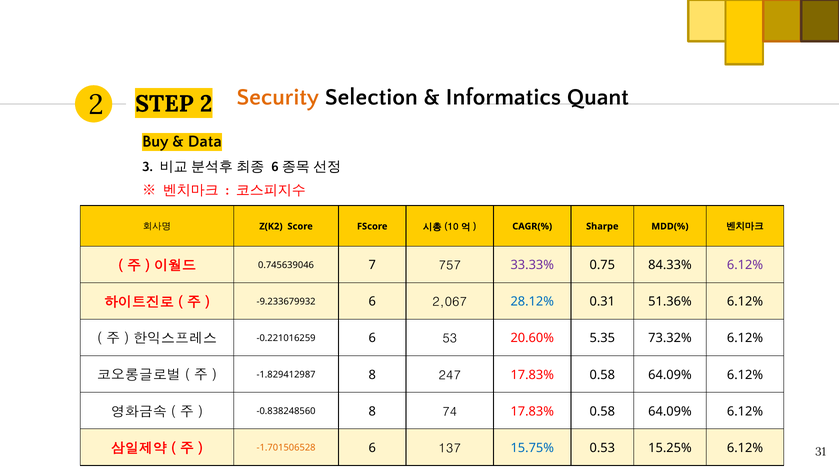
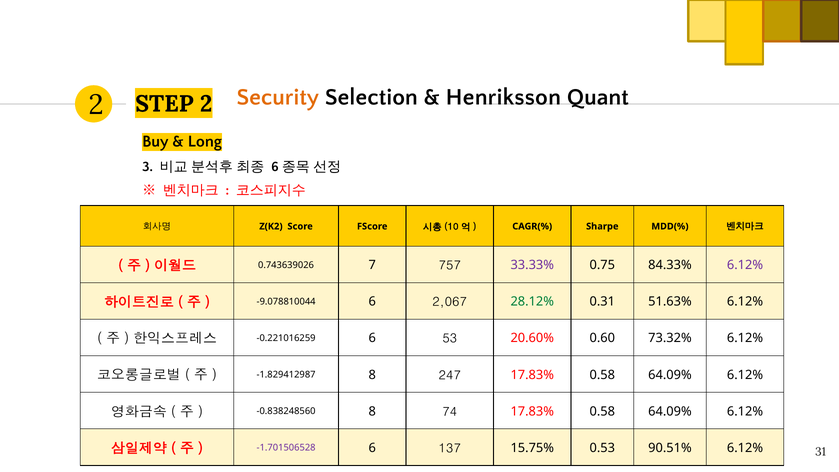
Informatics: Informatics -> Henriksson
Data: Data -> Long
0.745639046: 0.745639046 -> 0.743639026
-9.233679932: -9.233679932 -> -9.078810044
28.12% colour: blue -> green
51.36%: 51.36% -> 51.63%
5.35: 5.35 -> 0.60
-1.701506528 colour: orange -> purple
15.75% colour: blue -> black
15.25%: 15.25% -> 90.51%
